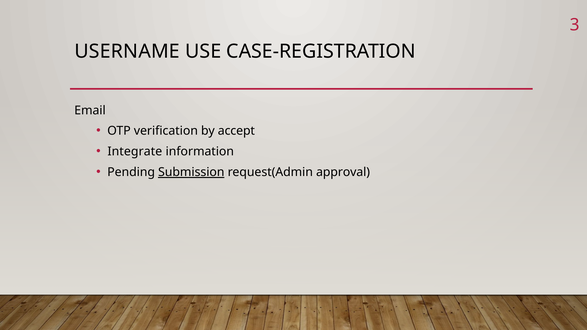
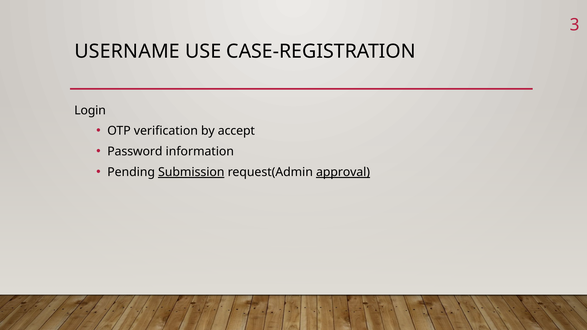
Email: Email -> Login
Integrate: Integrate -> Password
approval underline: none -> present
